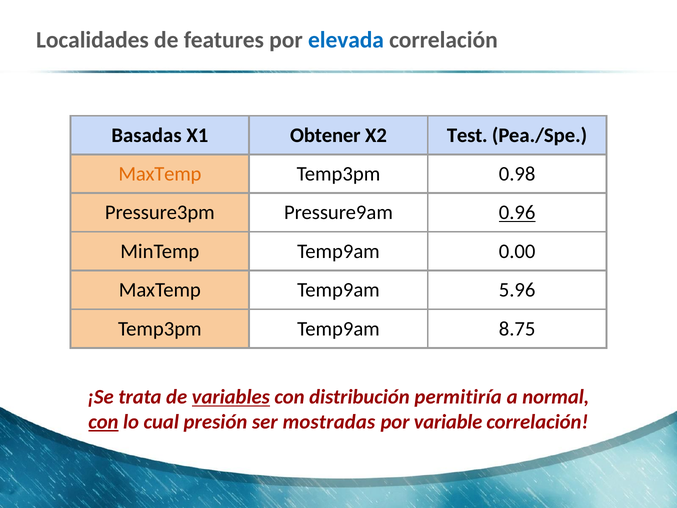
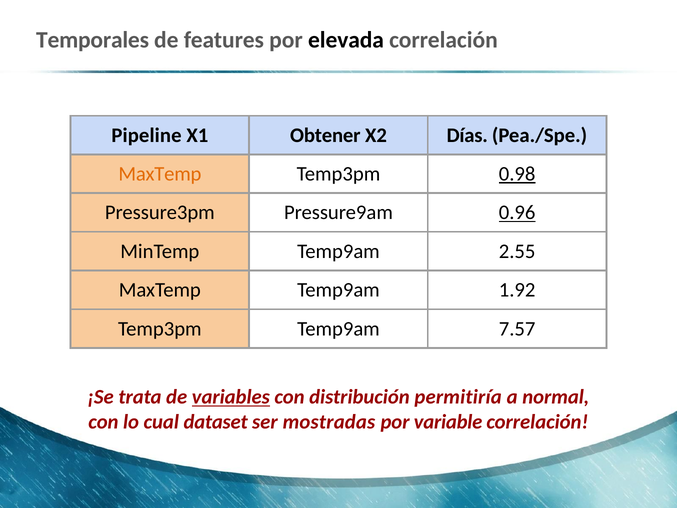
Localidades: Localidades -> Temporales
elevada colour: blue -> black
Basadas: Basadas -> Pipeline
Test: Test -> Días
0.98 underline: none -> present
0.00: 0.00 -> 2.55
5.96: 5.96 -> 1.92
8.75: 8.75 -> 7.57
con at (103, 422) underline: present -> none
presión: presión -> dataset
